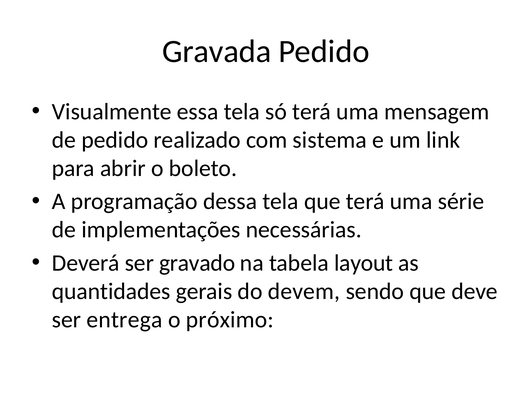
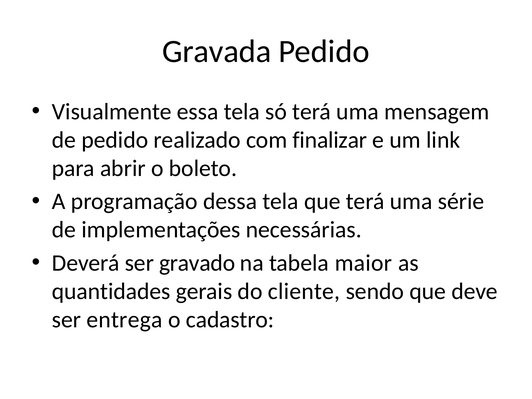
sistema: sistema -> finalizar
layout: layout -> maior
devem: devem -> cliente
próximo: próximo -> cadastro
